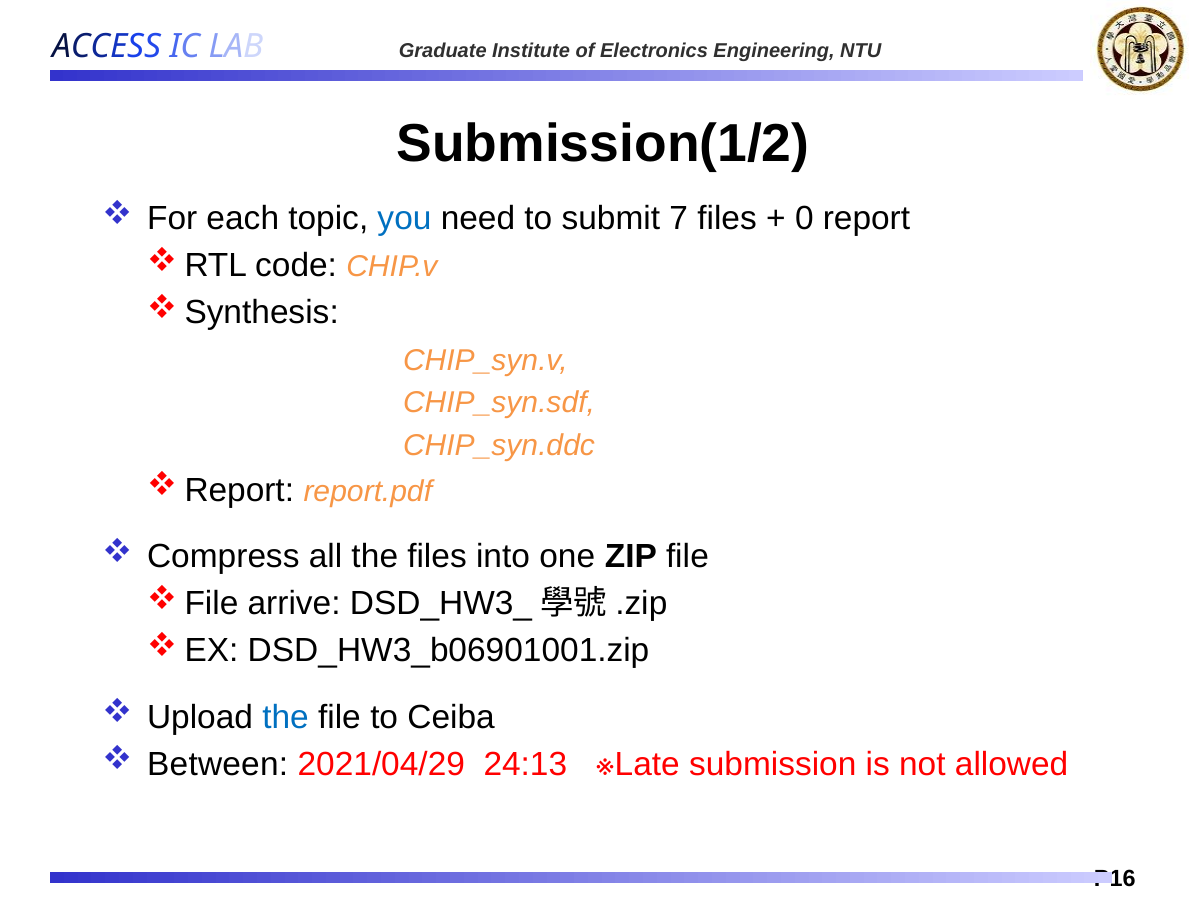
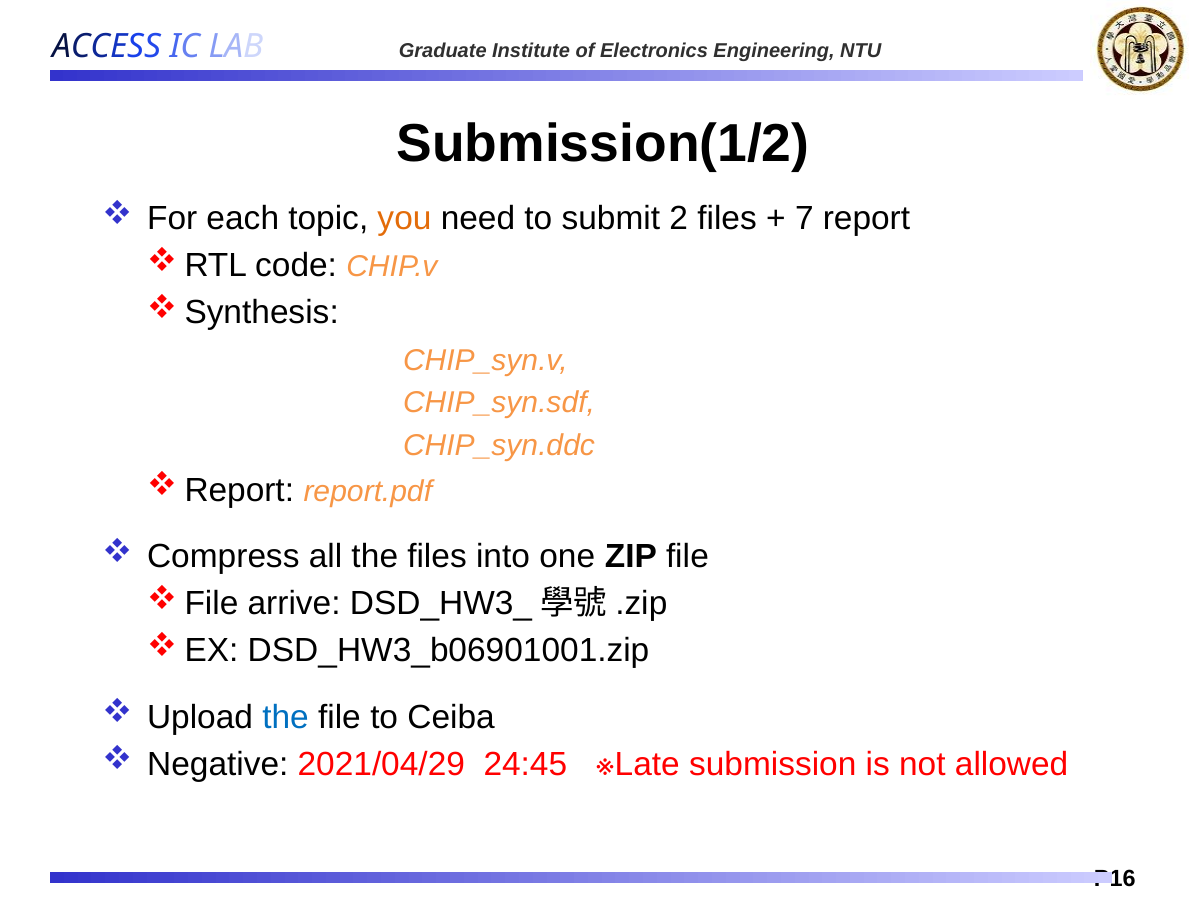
you colour: blue -> orange
7: 7 -> 2
0: 0 -> 7
Between: Between -> Negative
24:13: 24:13 -> 24:45
